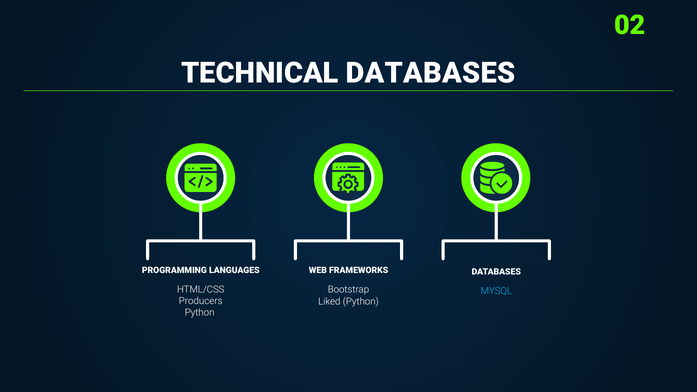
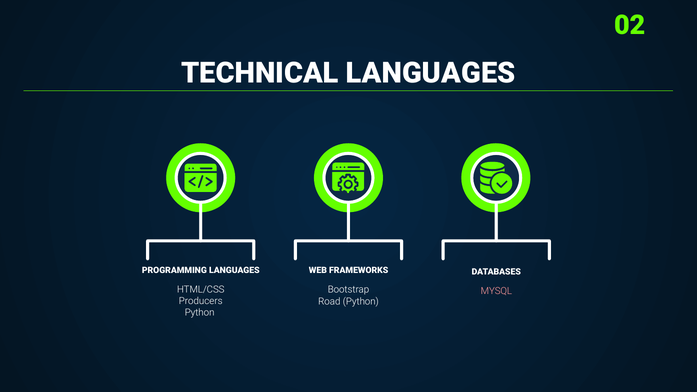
TECHNICAL DATABASES: DATABASES -> LANGUAGES
MYSQL colour: light blue -> pink
Liked: Liked -> Road
